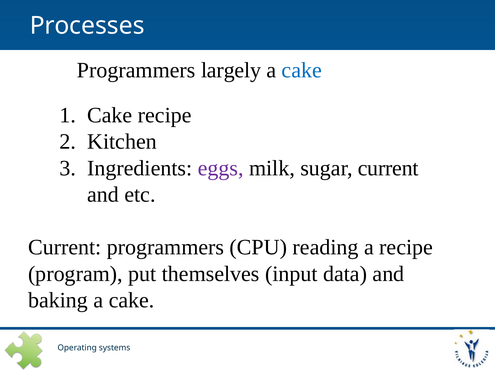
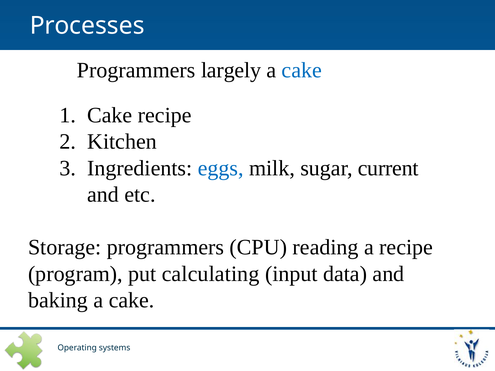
eggs colour: purple -> blue
Current at (65, 248): Current -> Storage
themselves: themselves -> calculating
